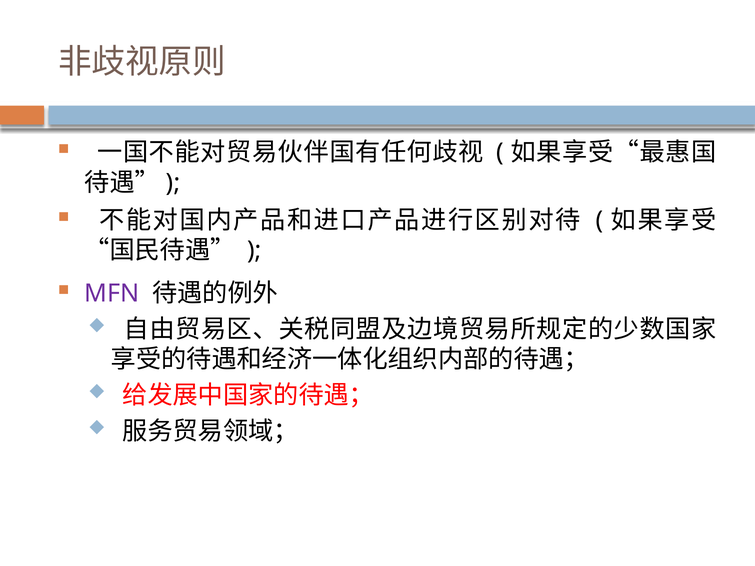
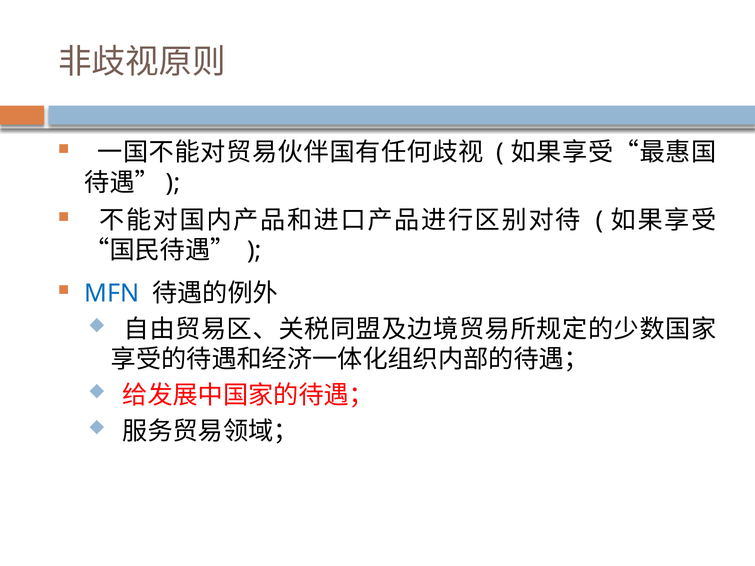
MFN colour: purple -> blue
